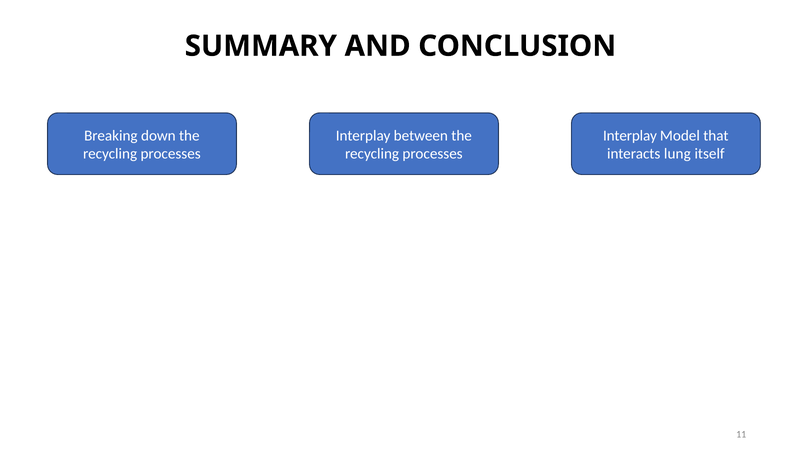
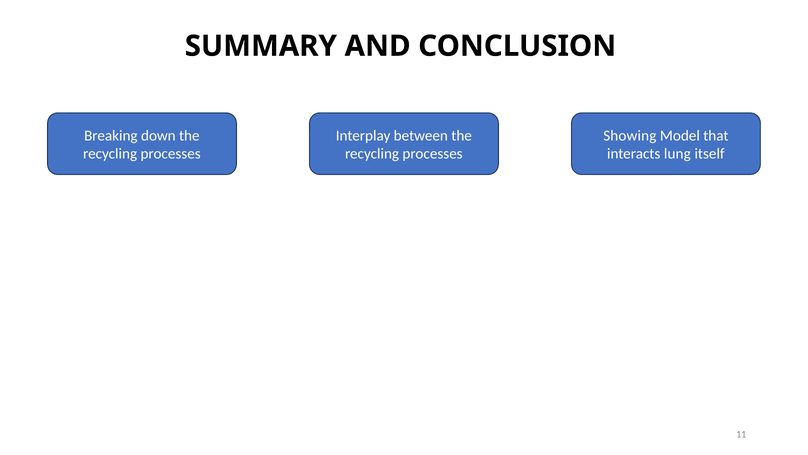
Interplay at (630, 136): Interplay -> Showing
